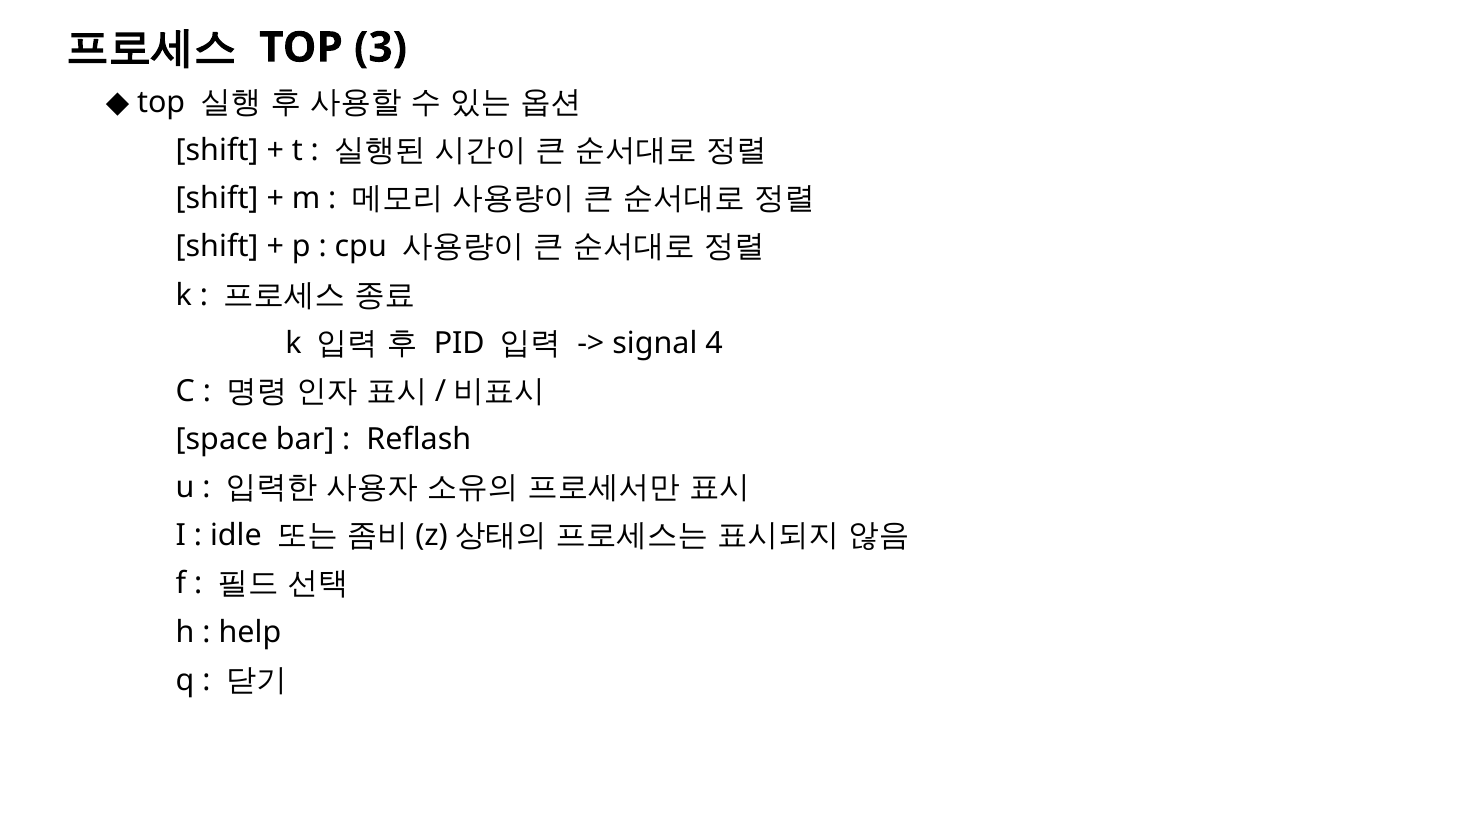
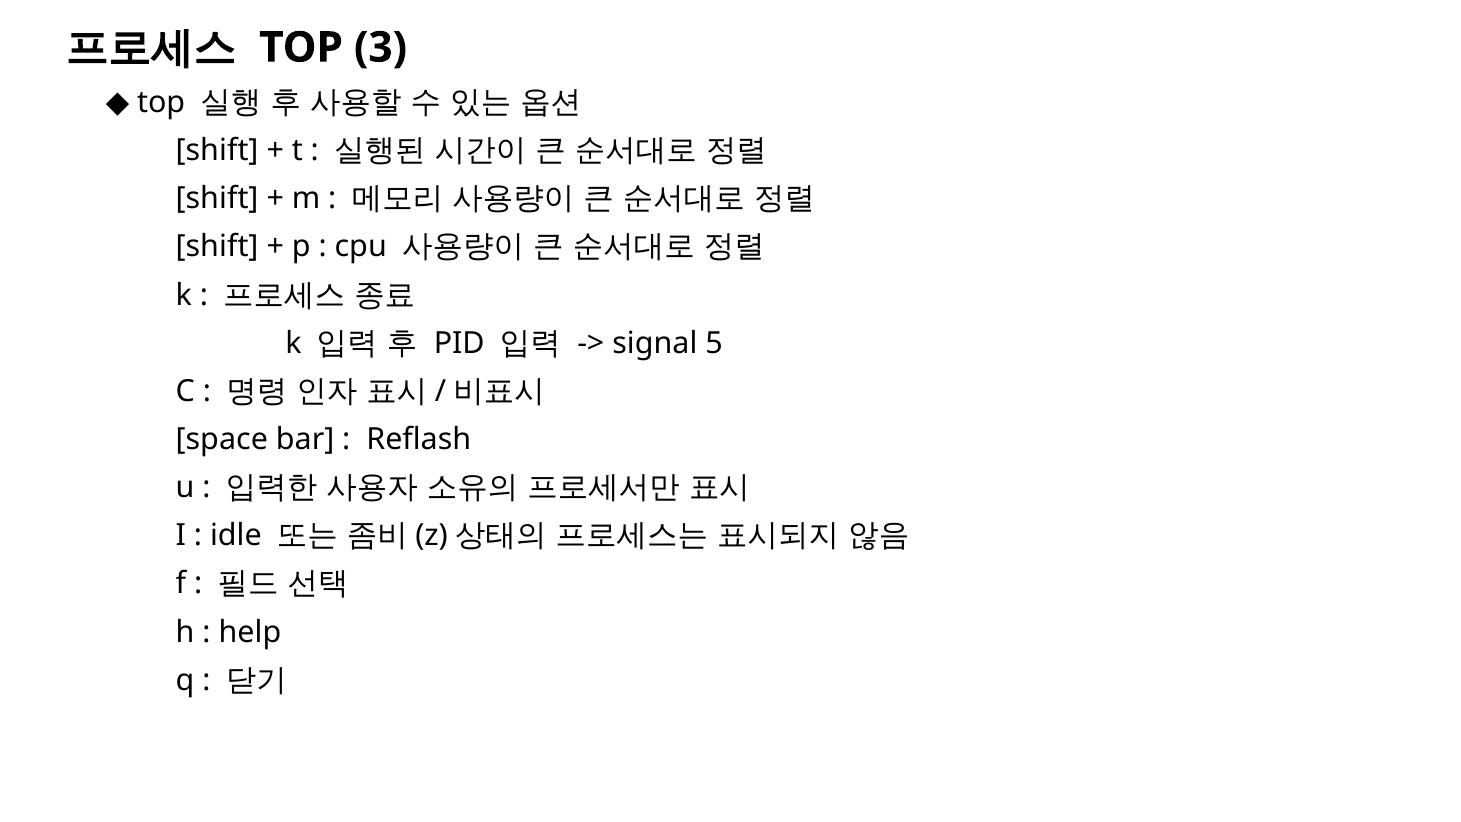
4: 4 -> 5
